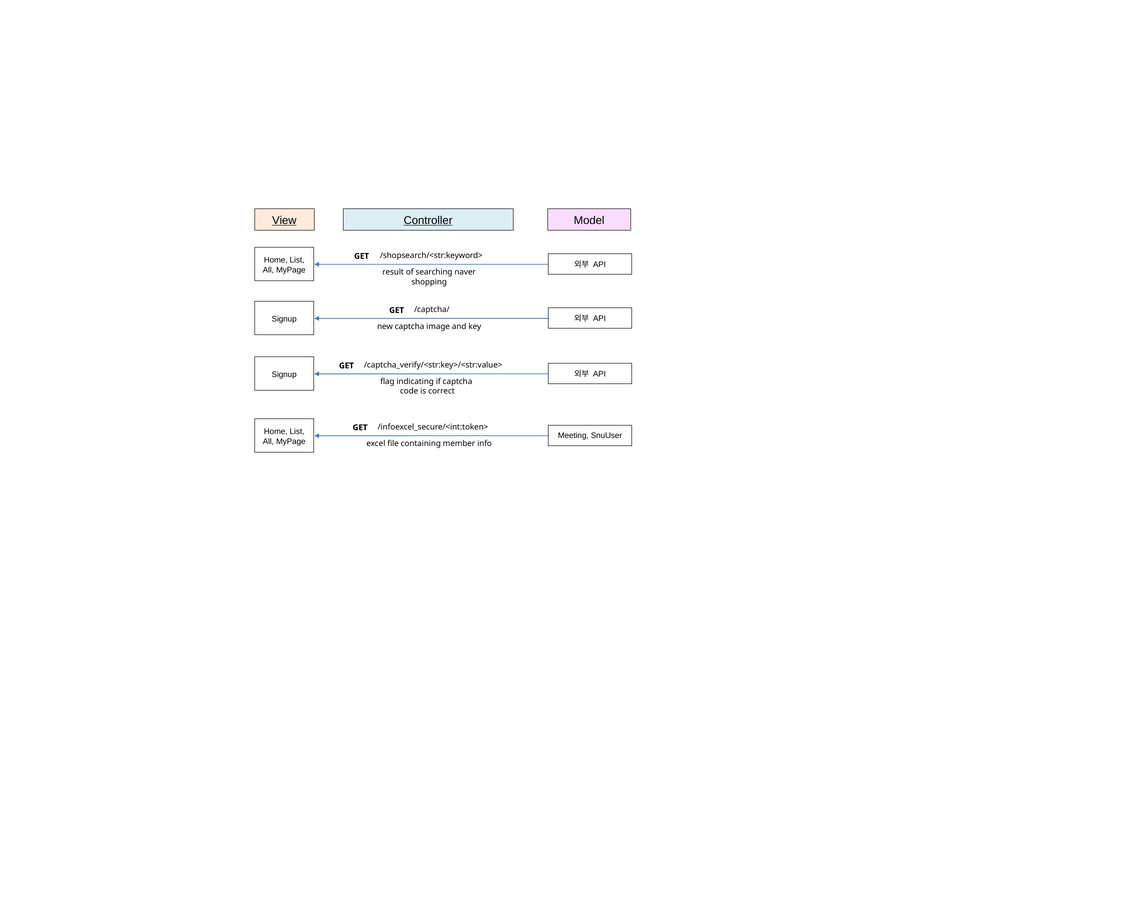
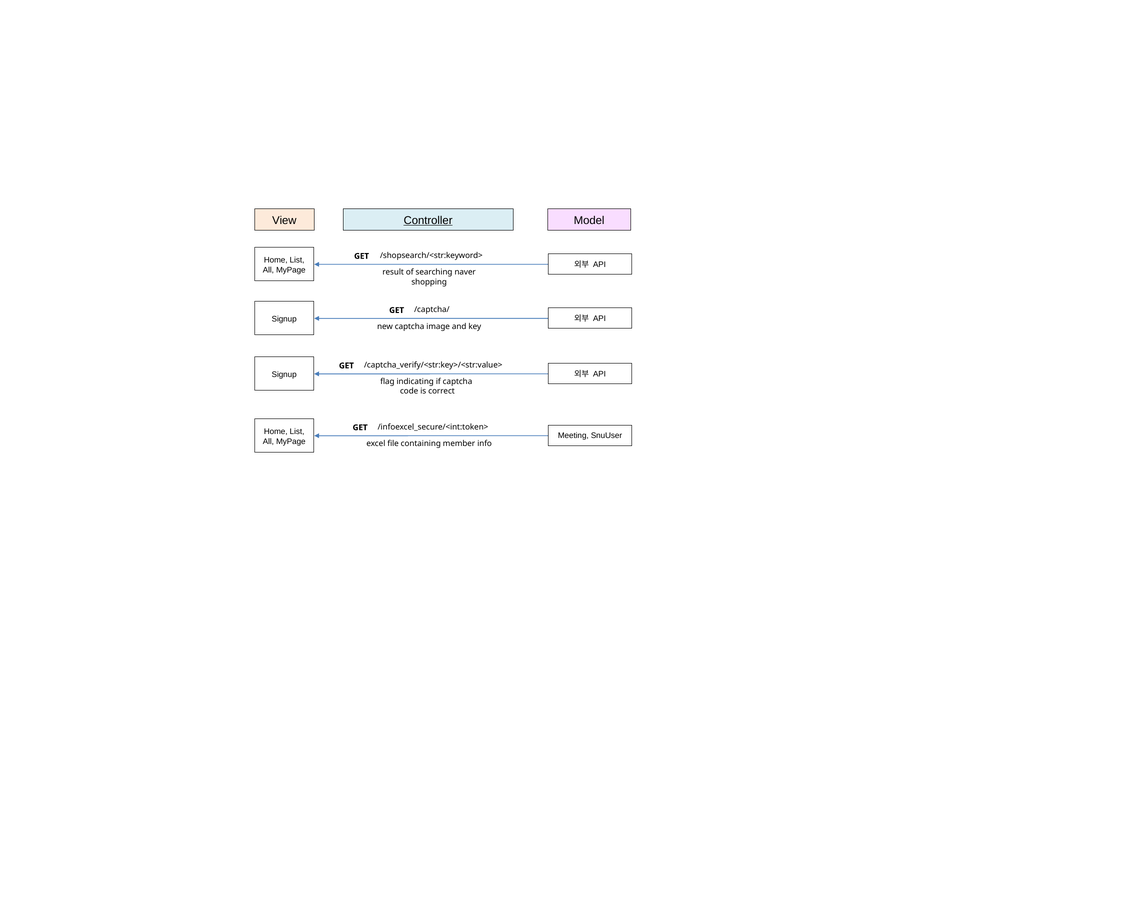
View underline: present -> none
